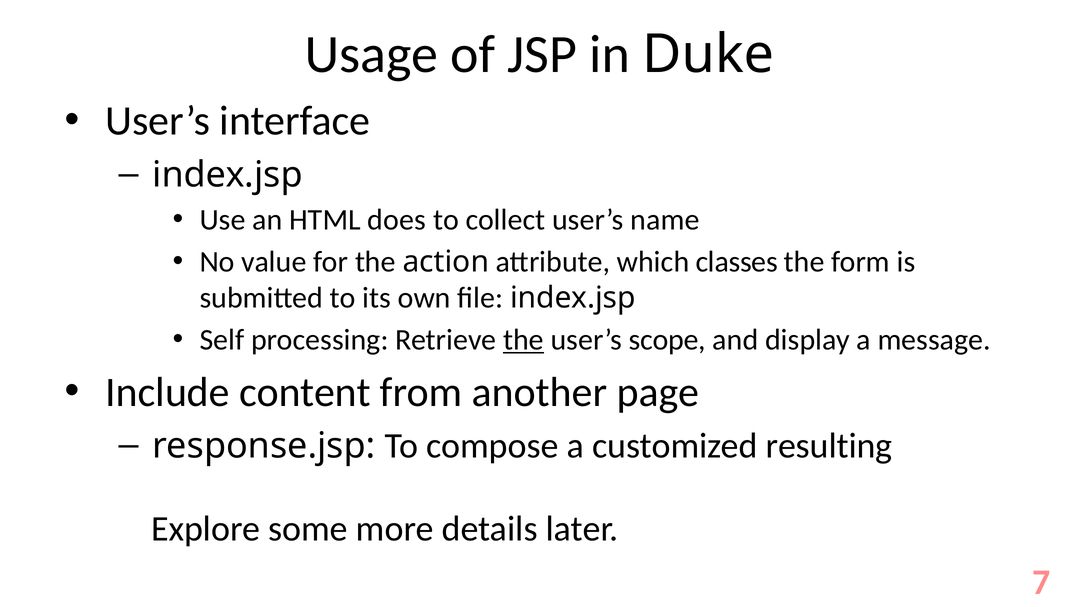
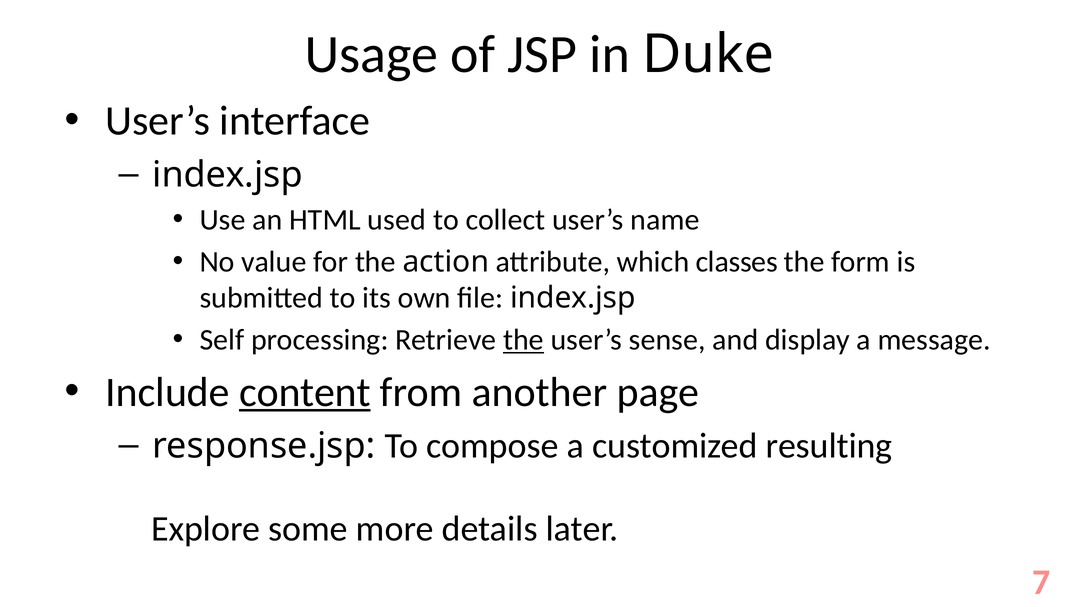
does: does -> used
scope: scope -> sense
content underline: none -> present
